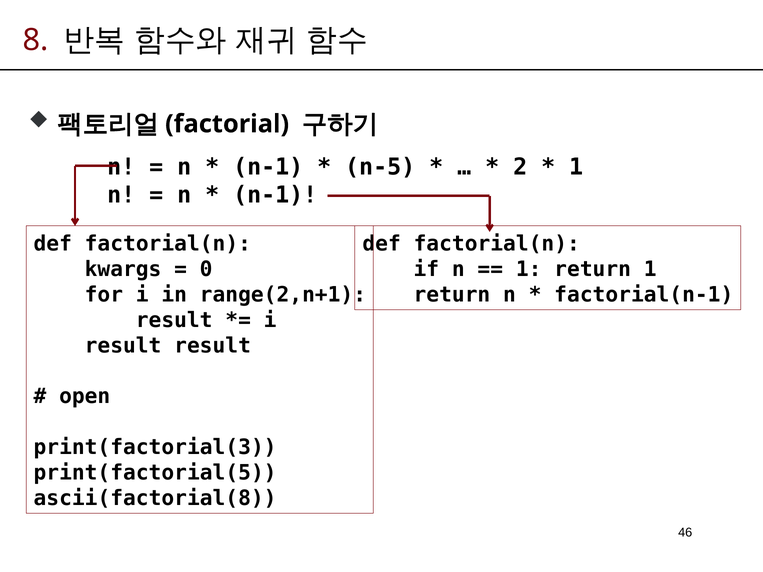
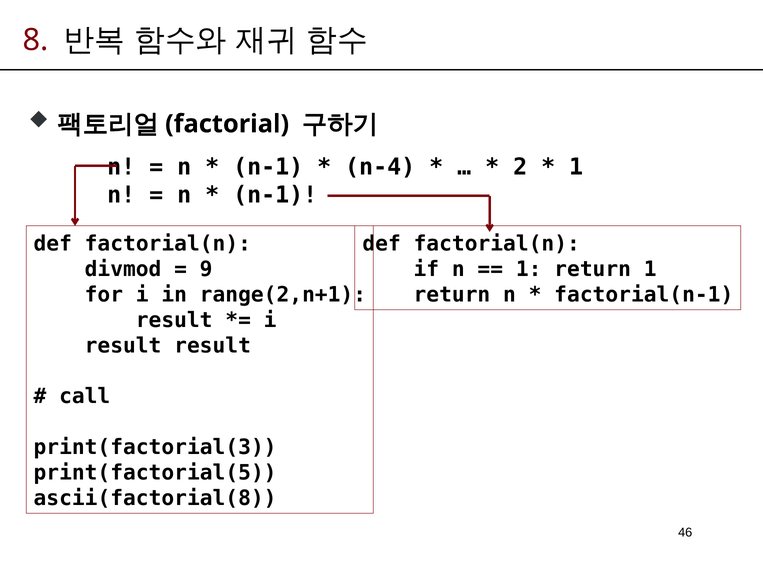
n-5: n-5 -> n-4
kwargs: kwargs -> divmod
0: 0 -> 9
open: open -> call
